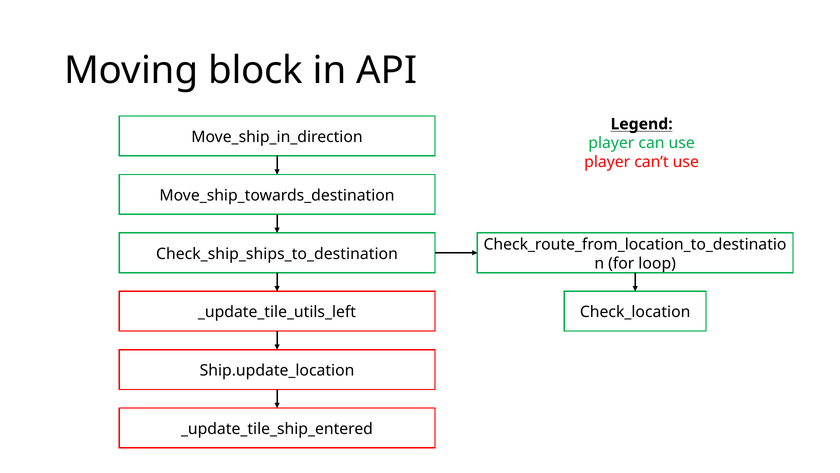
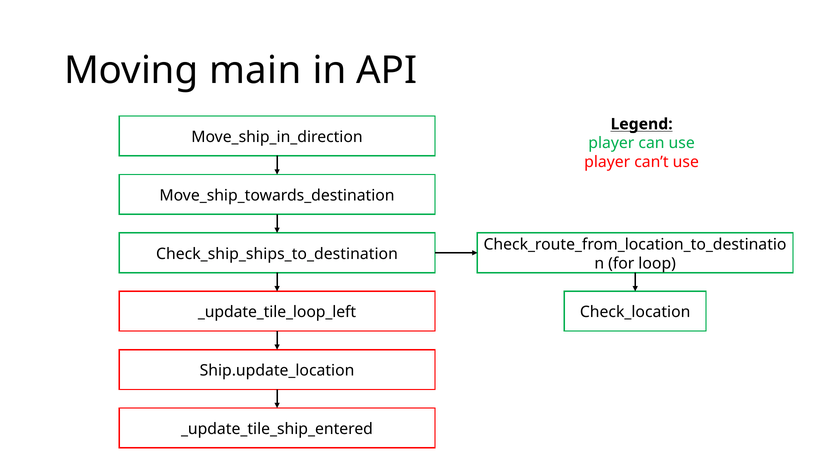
block: block -> main
_update_tile_utils_left: _update_tile_utils_left -> _update_tile_loop_left
